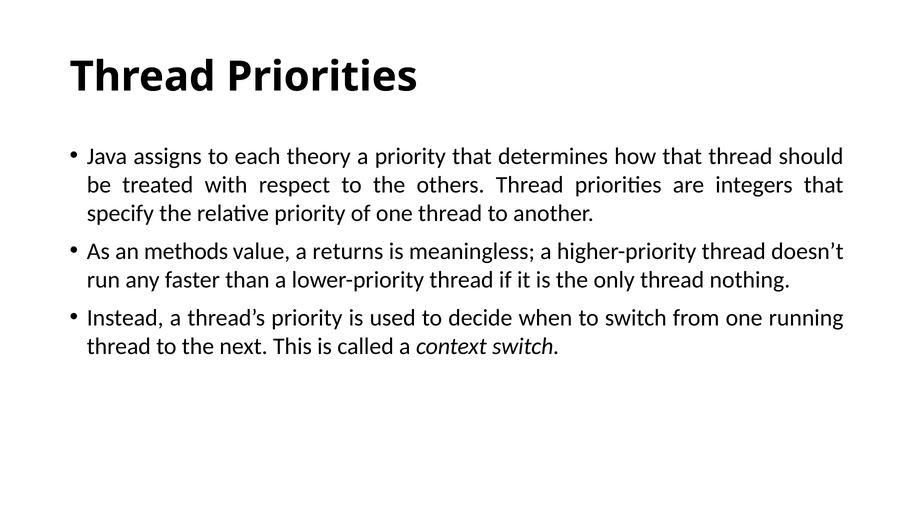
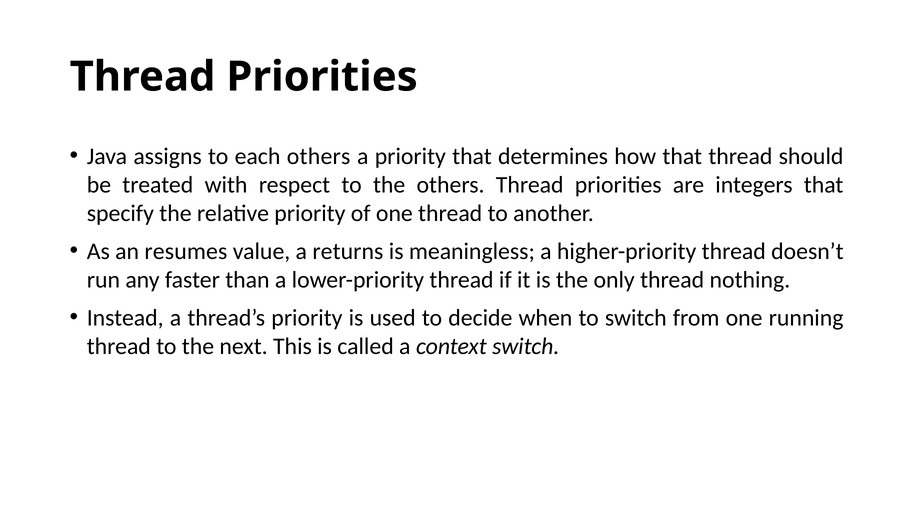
each theory: theory -> others
methods: methods -> resumes
